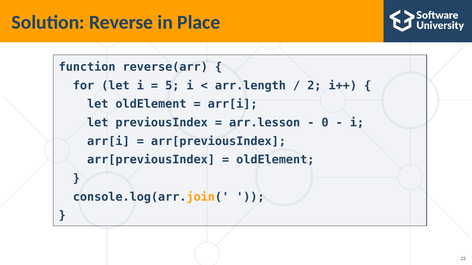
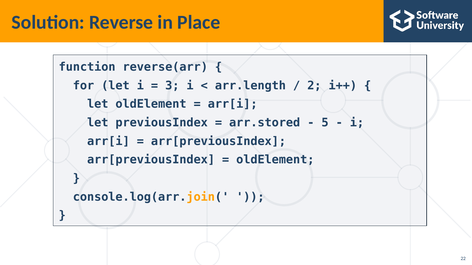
5: 5 -> 3
arr.lesson: arr.lesson -> arr.stored
0: 0 -> 5
